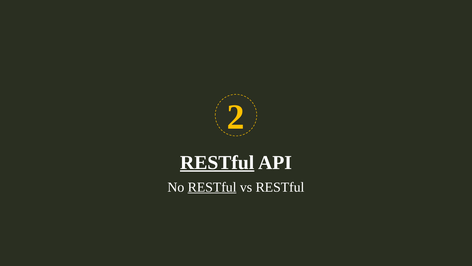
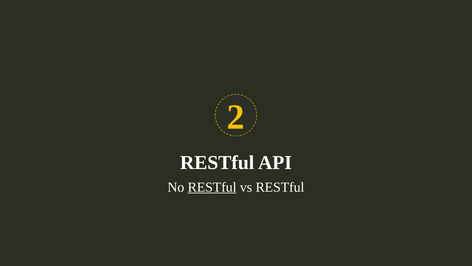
RESTful at (217, 162) underline: present -> none
